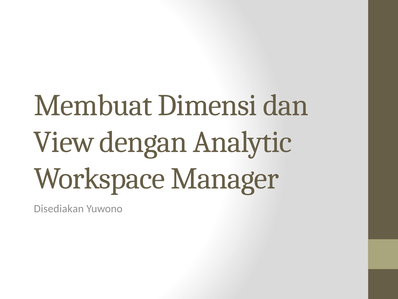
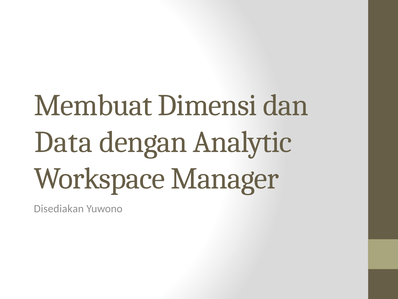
View: View -> Data
